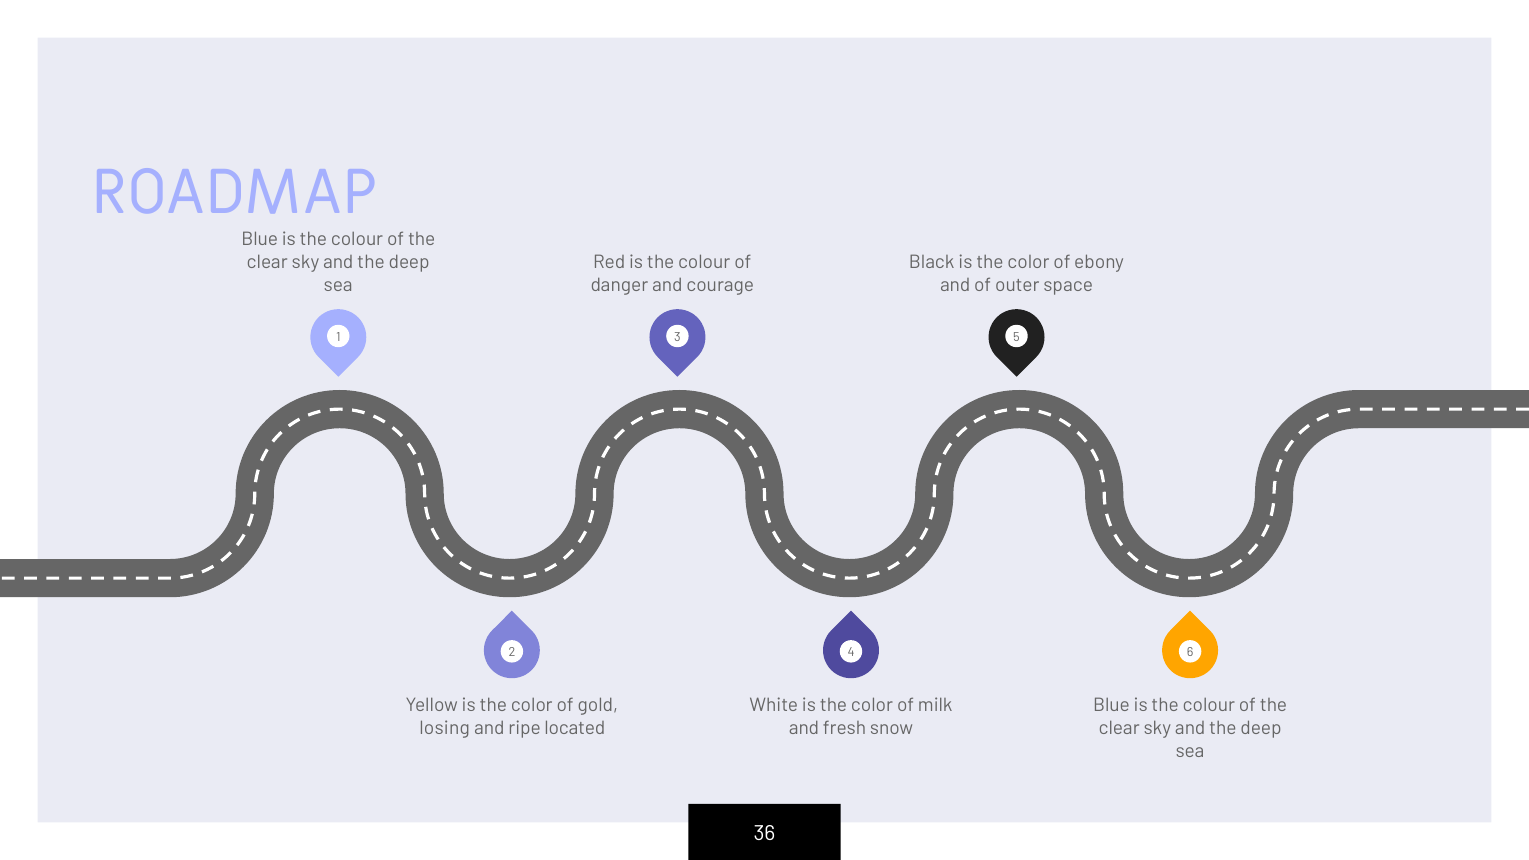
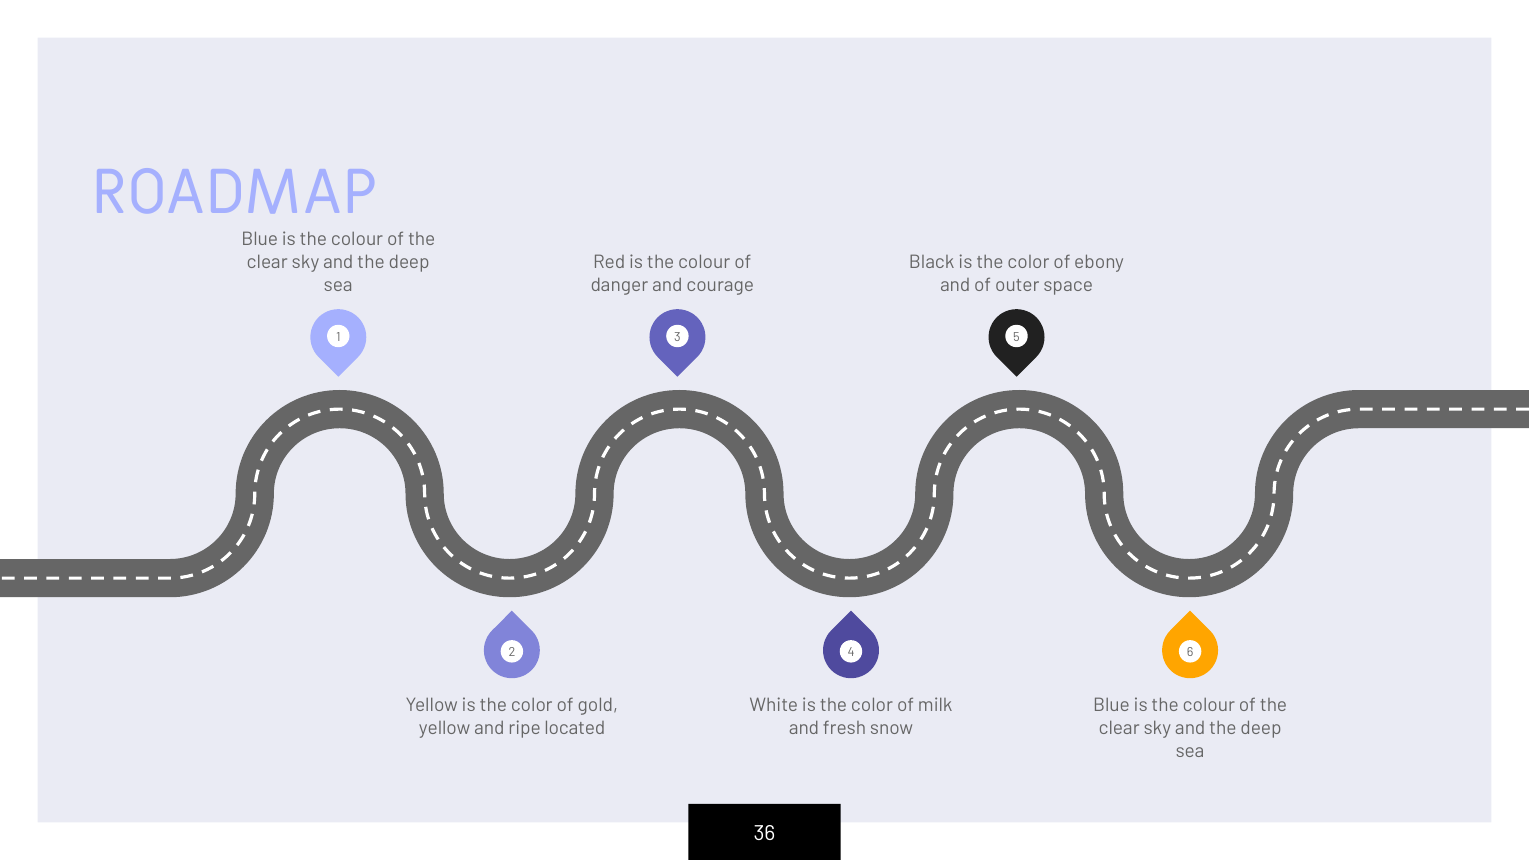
losing at (445, 728): losing -> yellow
